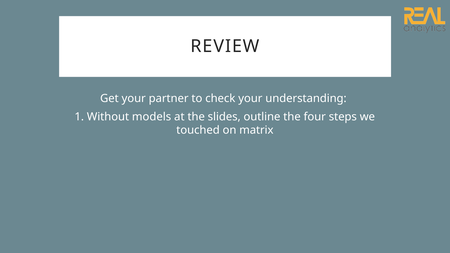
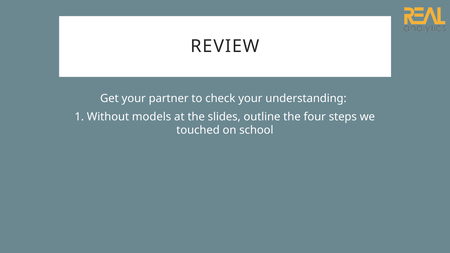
matrix: matrix -> school
